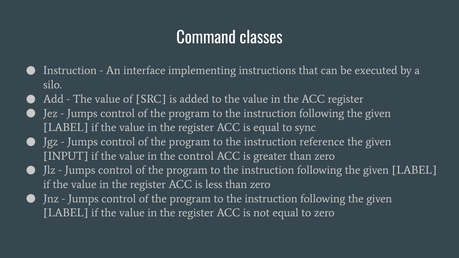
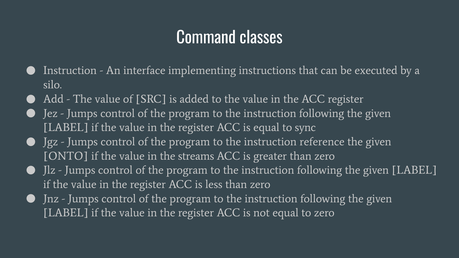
INPUT: INPUT -> ONTO
the control: control -> streams
